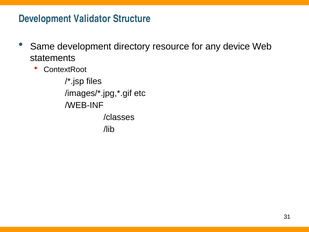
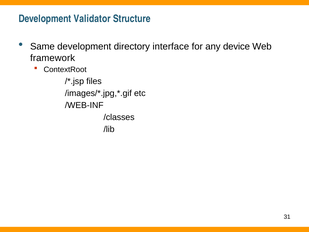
resource: resource -> interface
statements: statements -> framework
